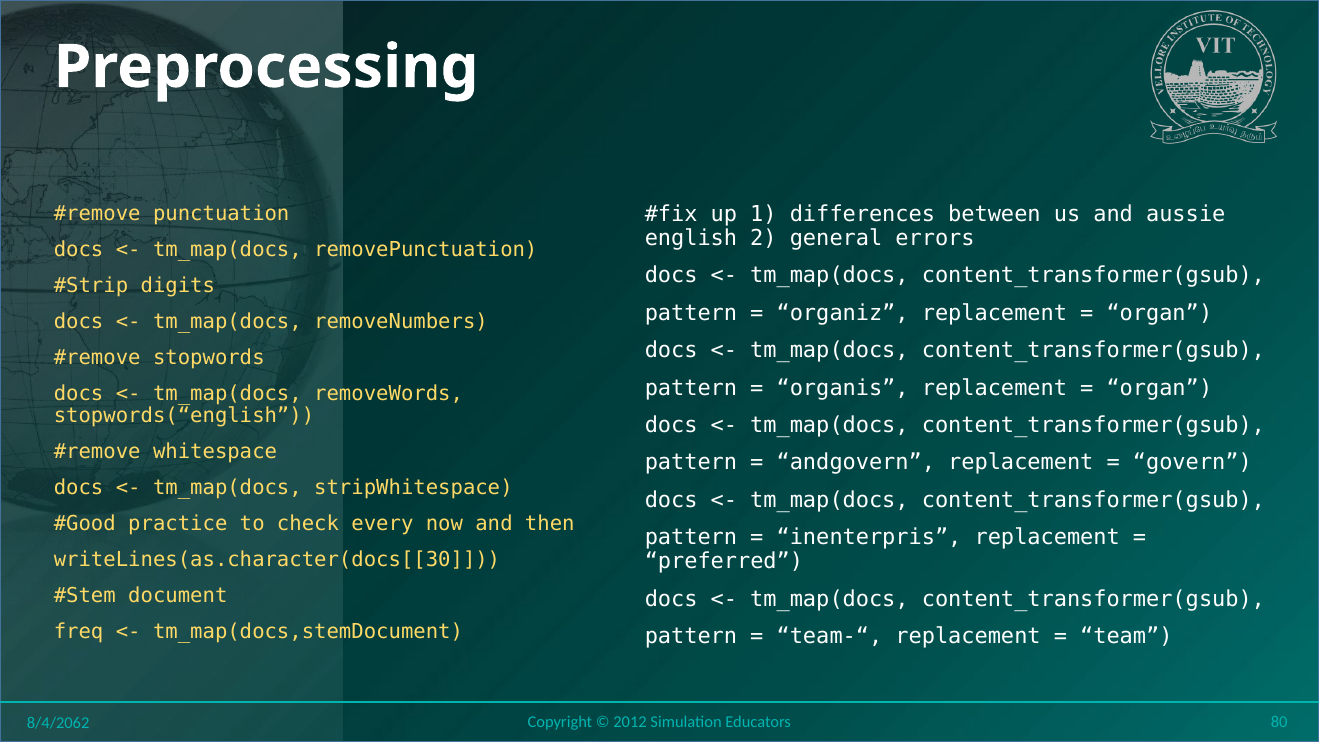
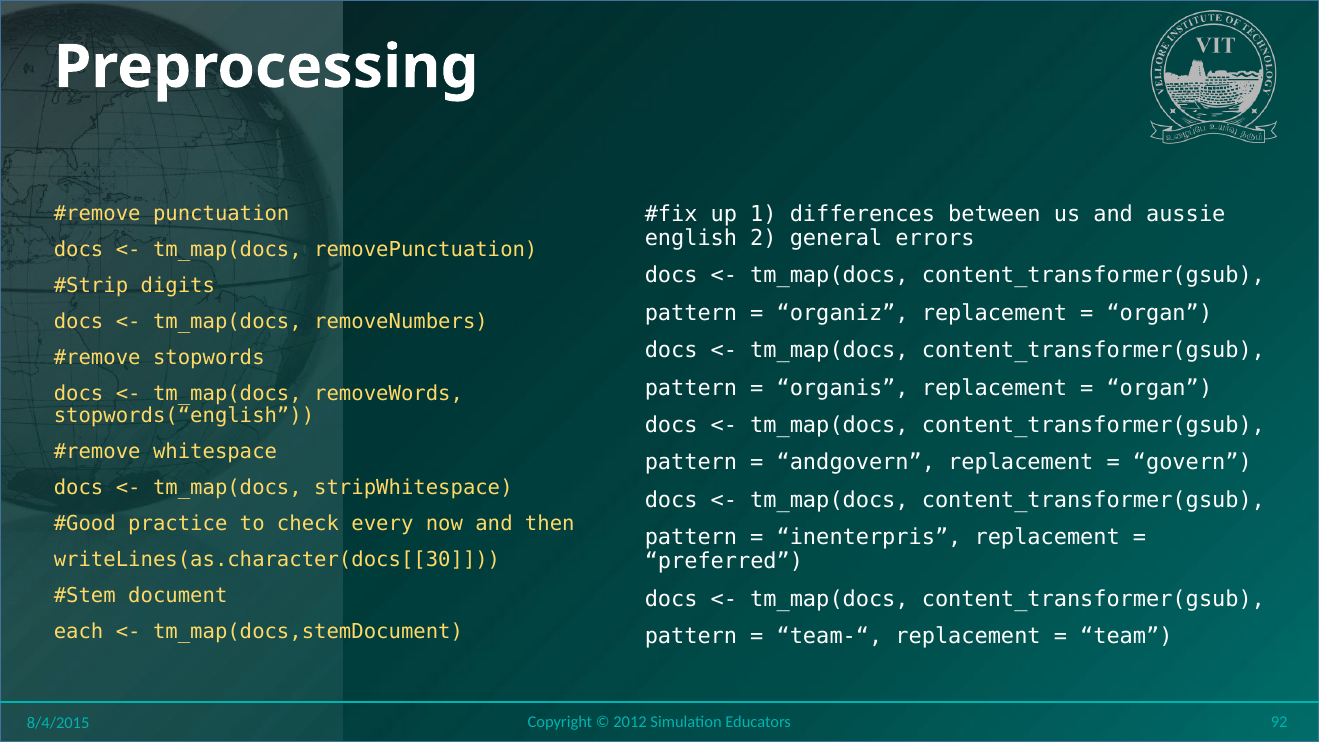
freq: freq -> each
80: 80 -> 92
8/4/2062: 8/4/2062 -> 8/4/2015
